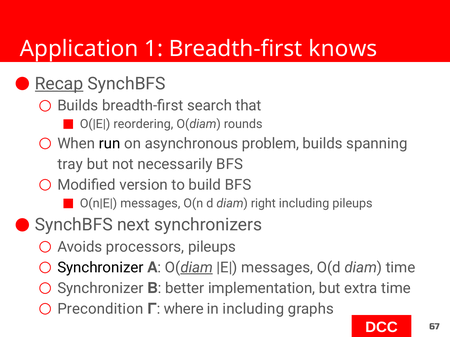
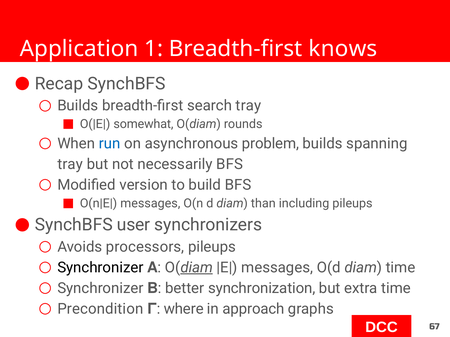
Recap underline: present -> none
search that: that -> tray
reordering: reordering -> somewhat
run colour: black -> blue
right: right -> than
next: next -> user
implementation: implementation -> synchronization
in including: including -> approach
